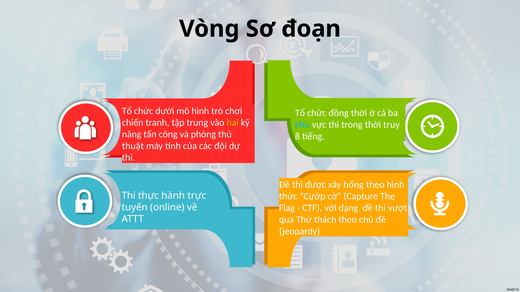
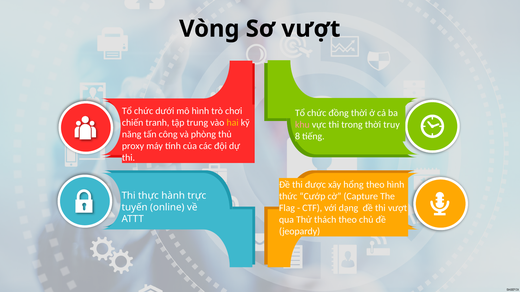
Sơ đoạn: đoạn -> vượt
khu colour: light blue -> pink
thuật: thuật -> proxy
